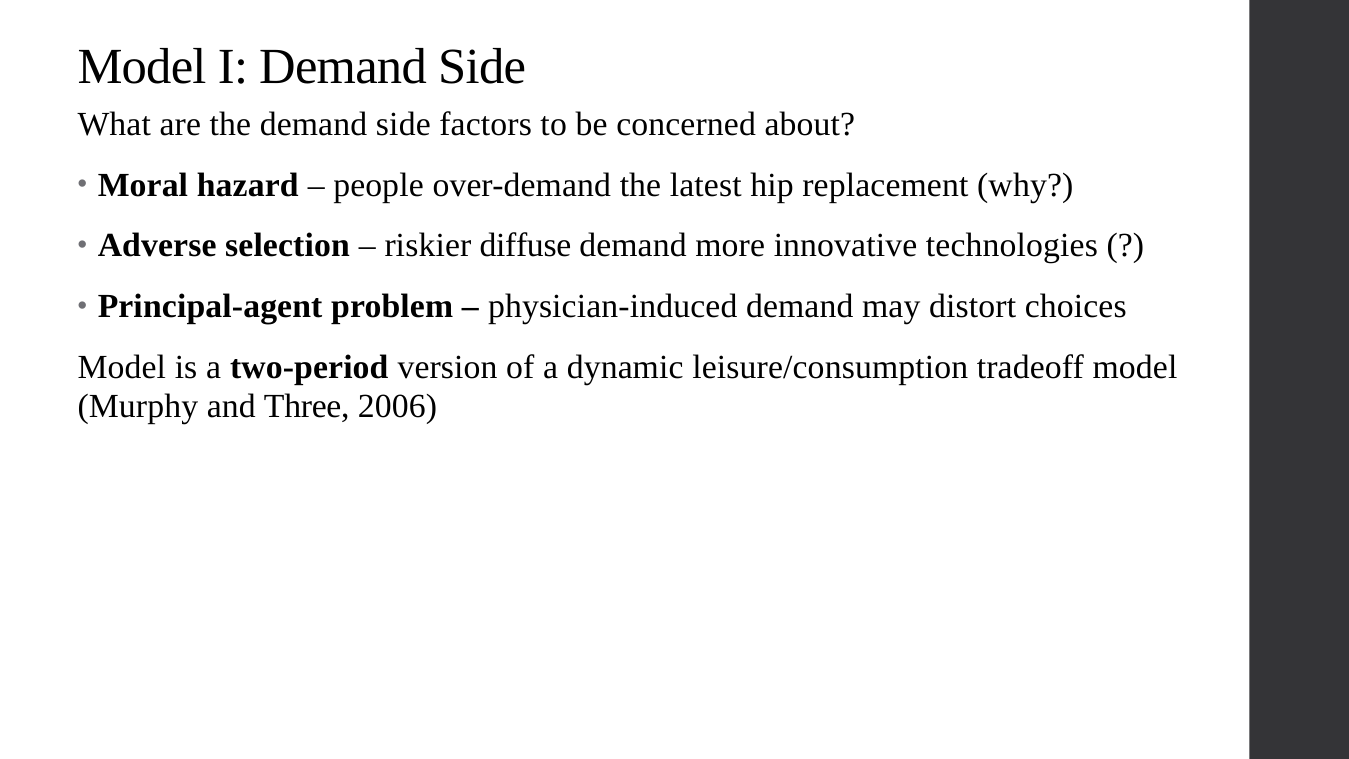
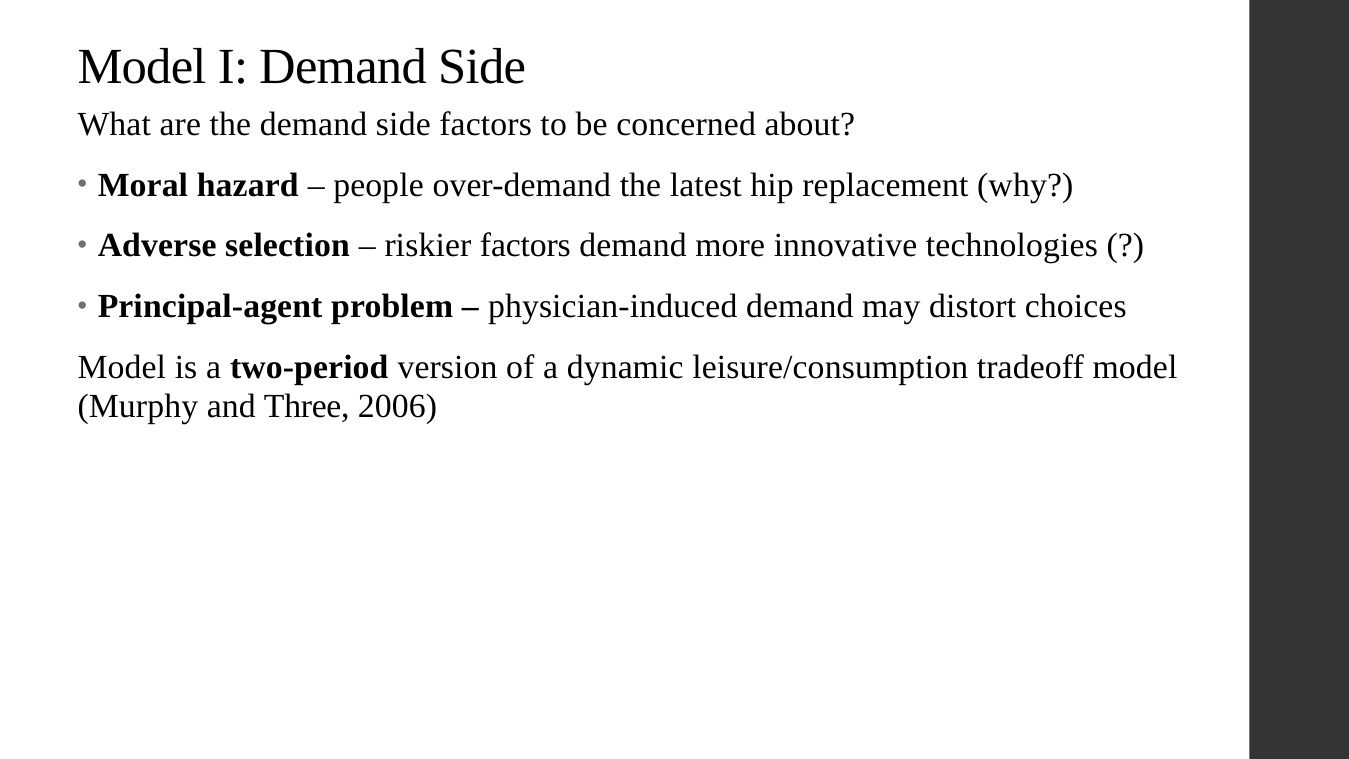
riskier diffuse: diffuse -> factors
